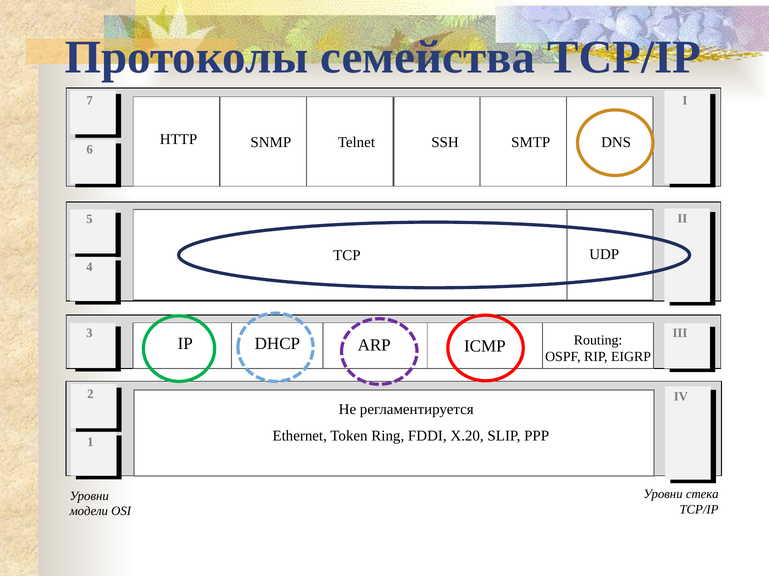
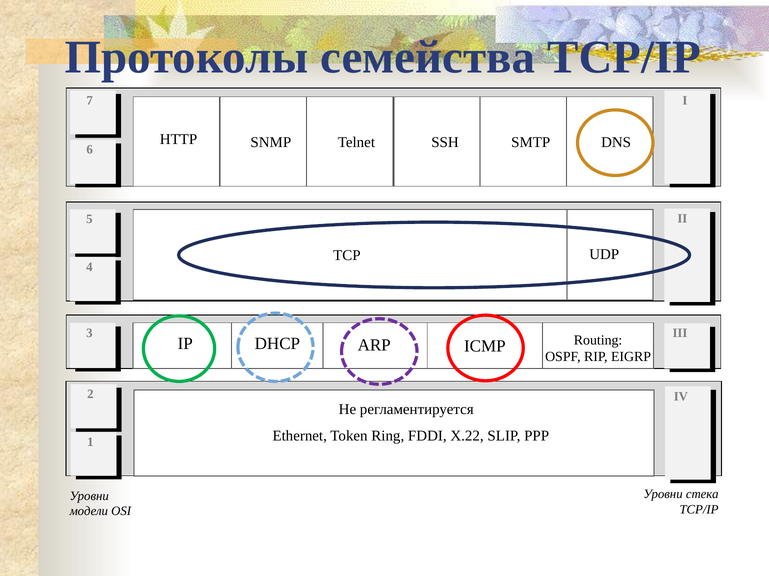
X.20: X.20 -> X.22
